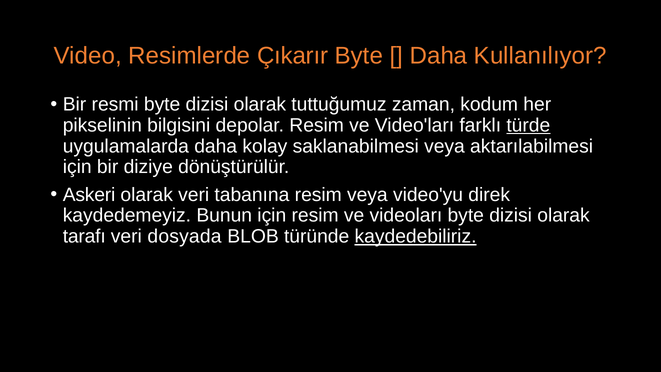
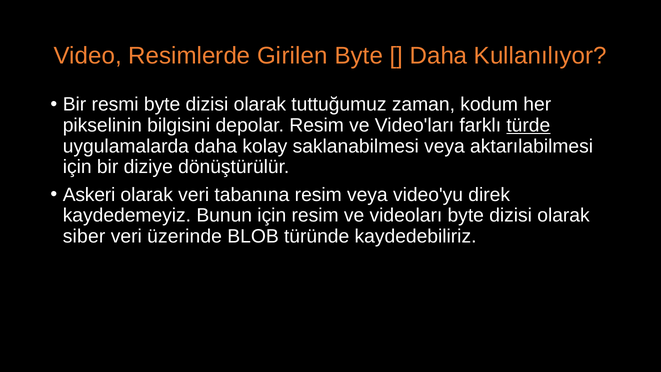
Çıkarır: Çıkarır -> Girilen
tarafı: tarafı -> siber
dosyada: dosyada -> üzerinde
kaydedebiliriz underline: present -> none
